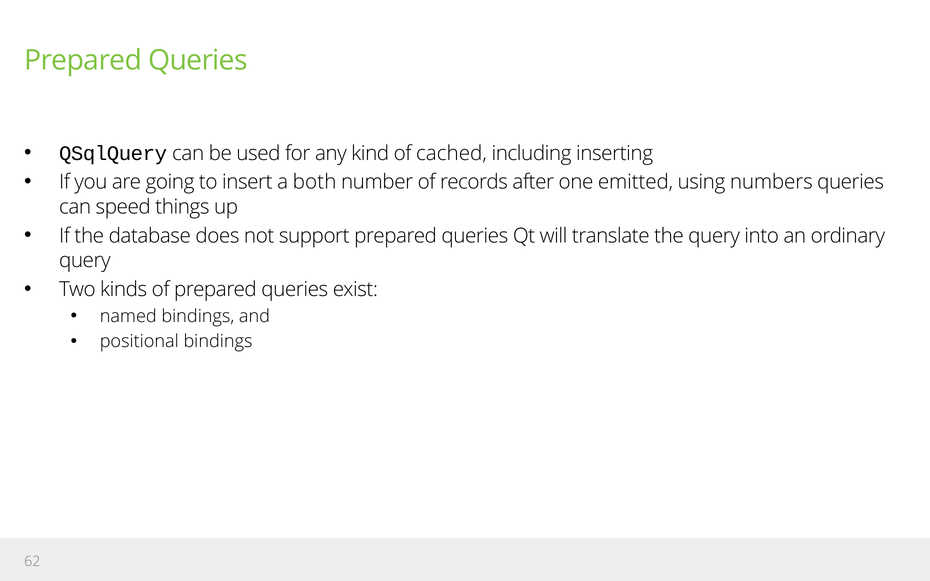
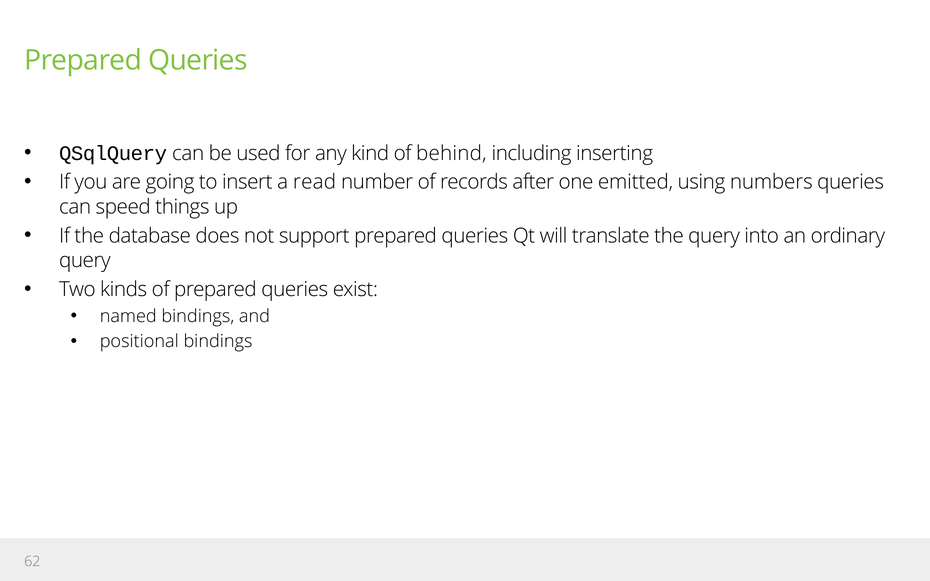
cached: cached -> behind
both: both -> read
